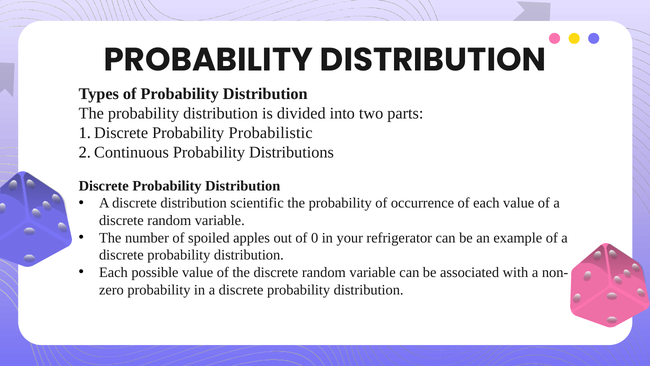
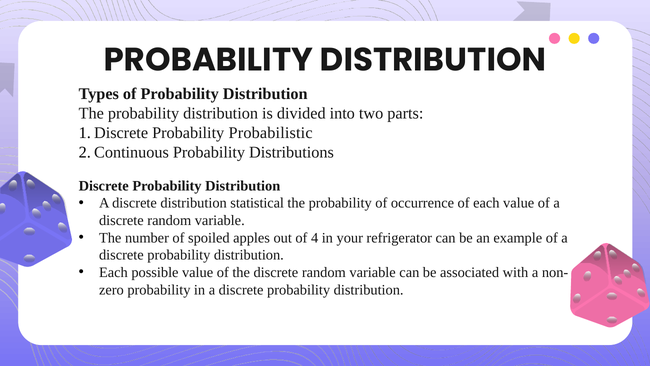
scientific: scientific -> statistical
0: 0 -> 4
